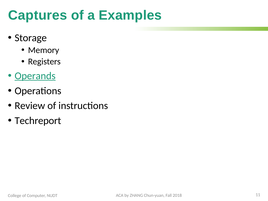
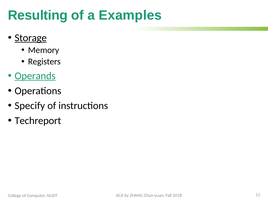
Captures: Captures -> Resulting
Storage underline: none -> present
Review: Review -> Specify
